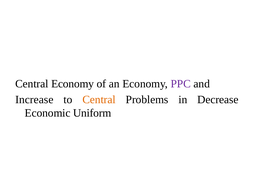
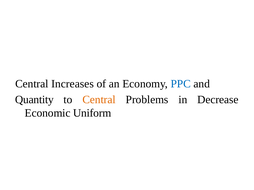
Central Economy: Economy -> Increases
PPC colour: purple -> blue
Increase: Increase -> Quantity
